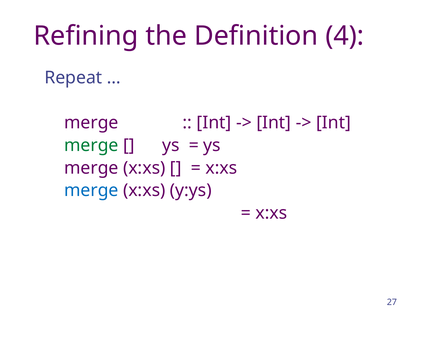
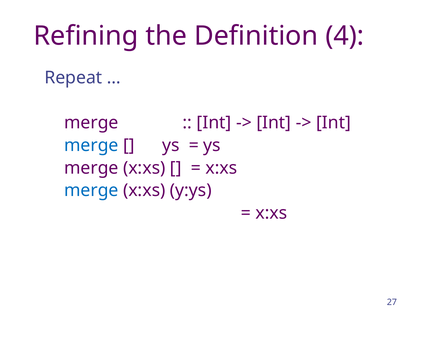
merge at (91, 145) colour: green -> blue
